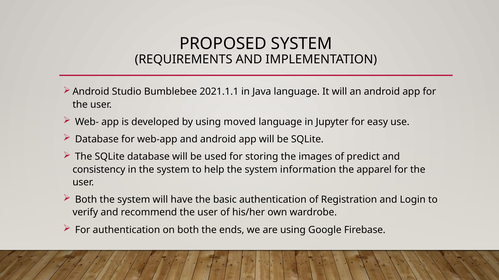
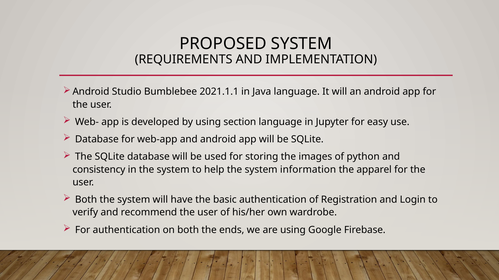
moved: moved -> section
predict: predict -> python
